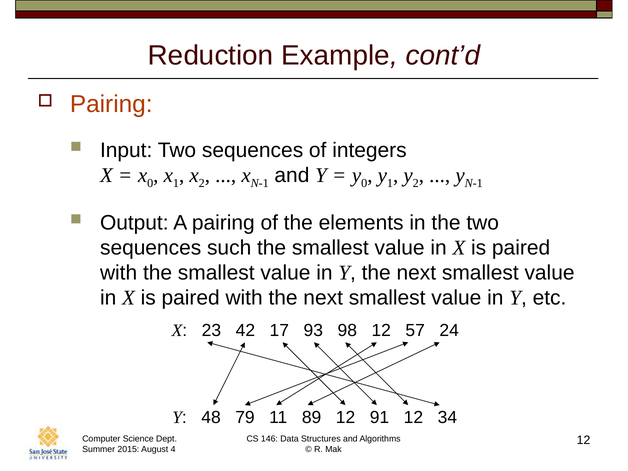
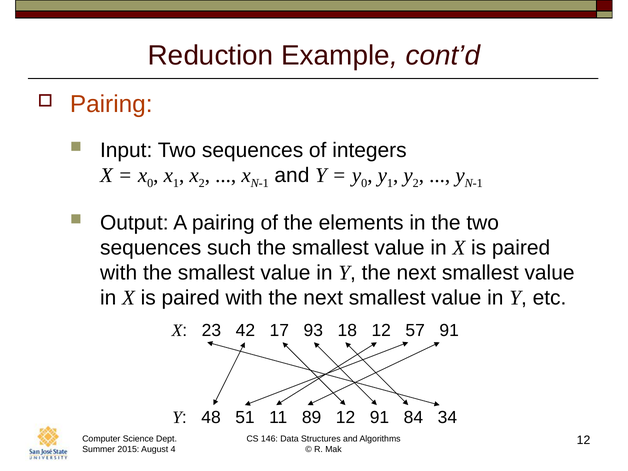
98: 98 -> 18
57 24: 24 -> 91
79: 79 -> 51
91 12: 12 -> 84
